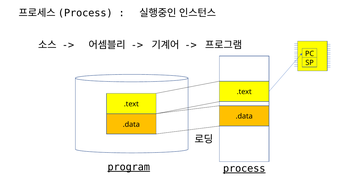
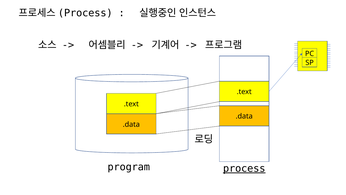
program underline: present -> none
